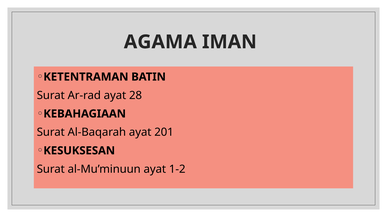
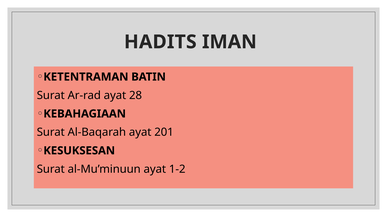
AGAMA: AGAMA -> HADITS
